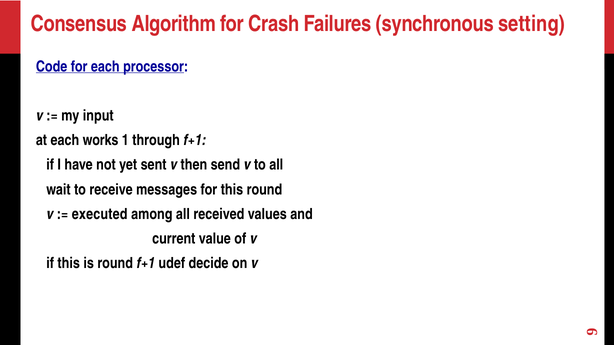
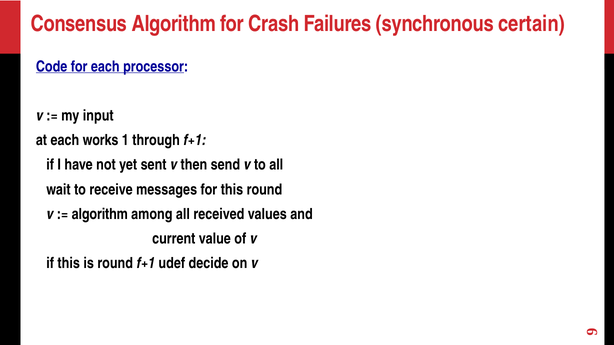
setting: setting -> certain
executed at (100, 214): executed -> algorithm
